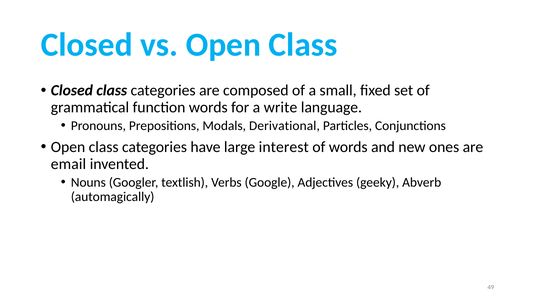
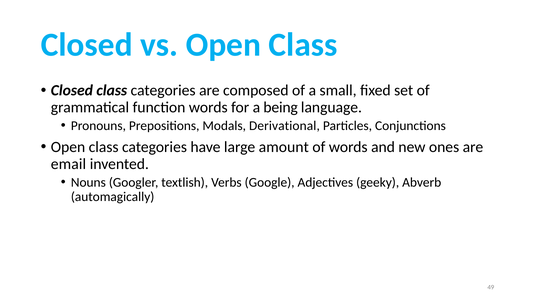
write: write -> being
interest: interest -> amount
